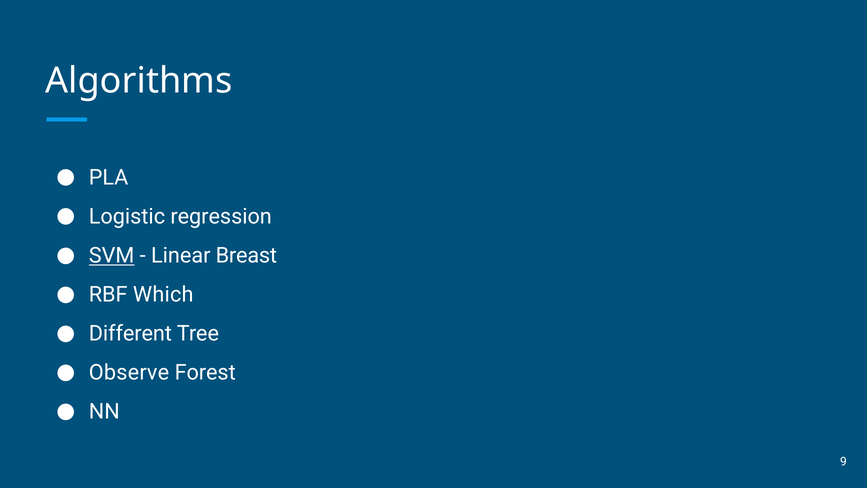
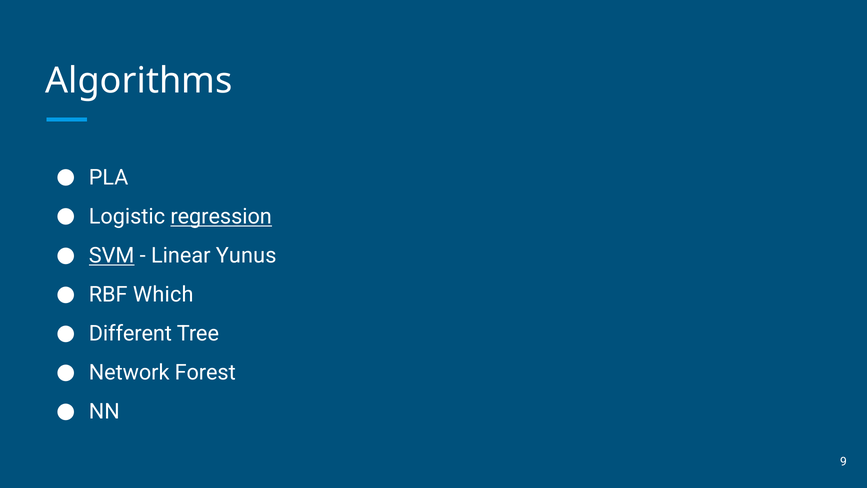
regression underline: none -> present
Breast: Breast -> Yunus
Observe: Observe -> Network
